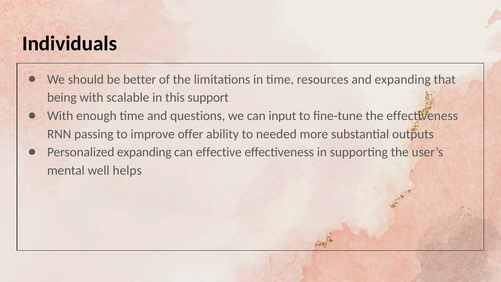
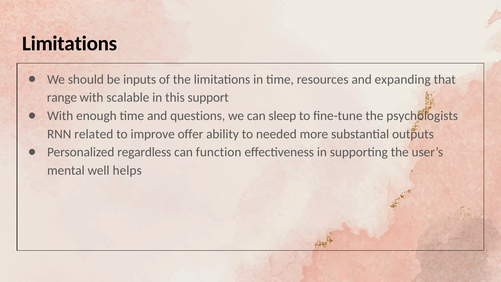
Individuals at (70, 43): Individuals -> Limitations
better: better -> inputs
being: being -> range
input: input -> sleep
the effectiveness: effectiveness -> psychologists
passing: passing -> related
Personalized expanding: expanding -> regardless
effective: effective -> function
